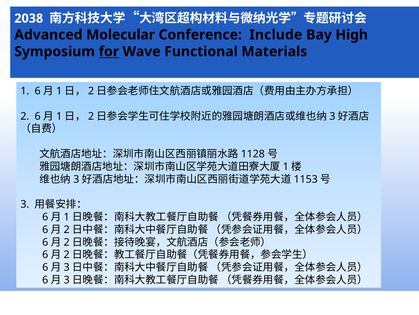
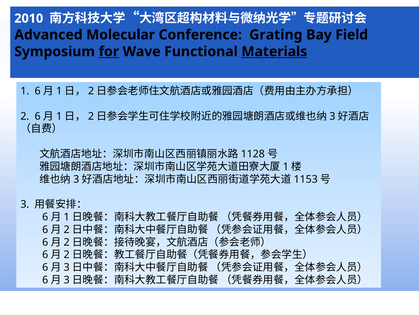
2038: 2038 -> 2010
Include: Include -> Grating
High: High -> Field
Materials underline: none -> present
